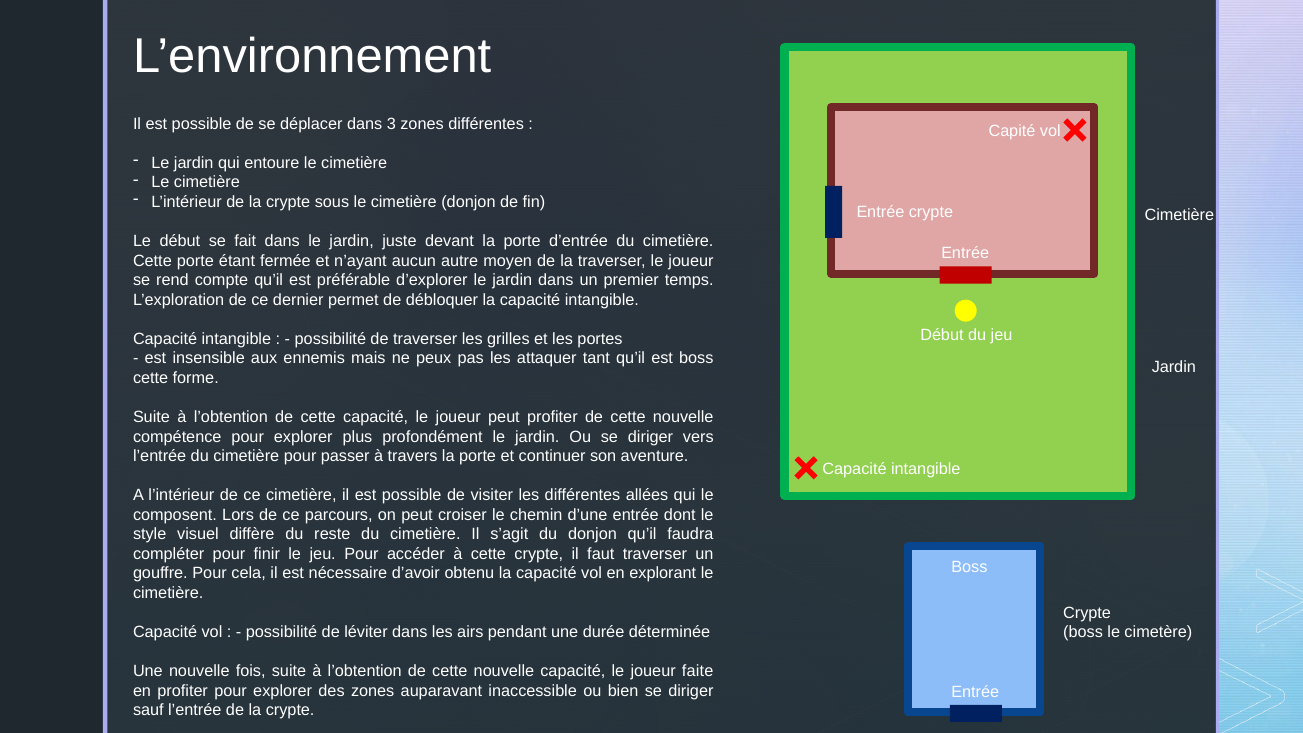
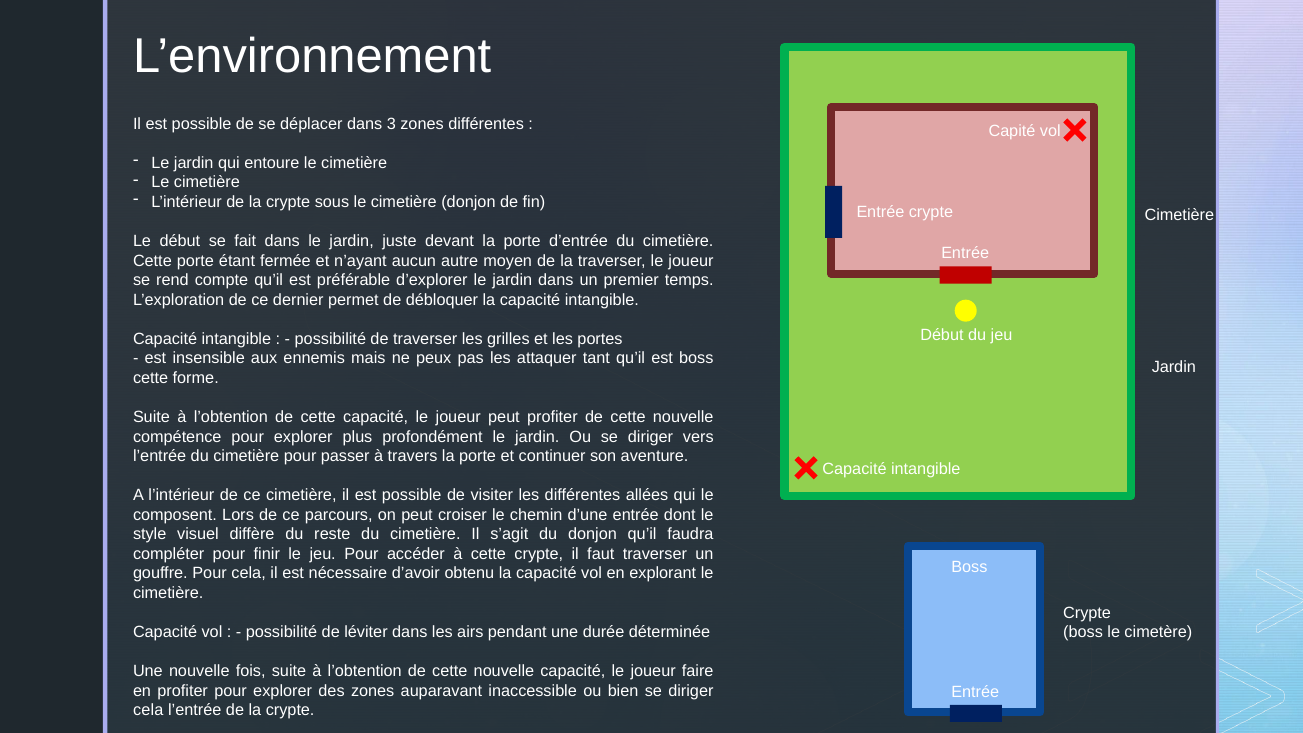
faite: faite -> faire
sauf at (148, 710): sauf -> cela
